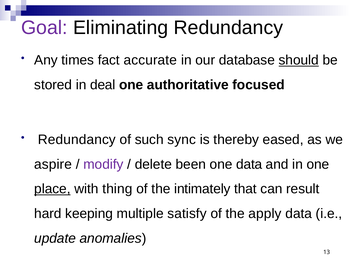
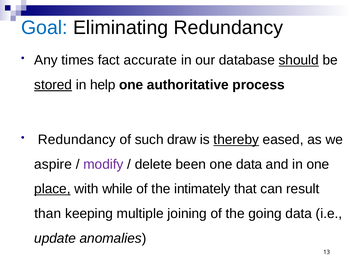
Goal colour: purple -> blue
stored underline: none -> present
deal: deal -> help
focused: focused -> process
sync: sync -> draw
thereby underline: none -> present
thing: thing -> while
hard: hard -> than
satisfy: satisfy -> joining
apply: apply -> going
